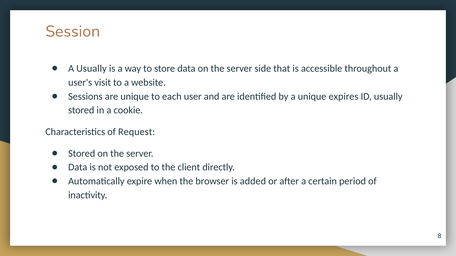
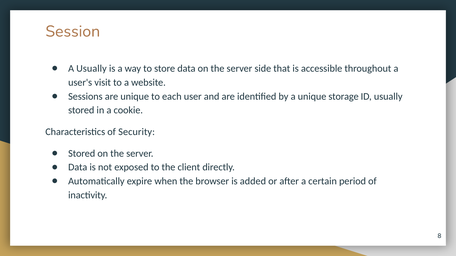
expires: expires -> storage
Request: Request -> Security
